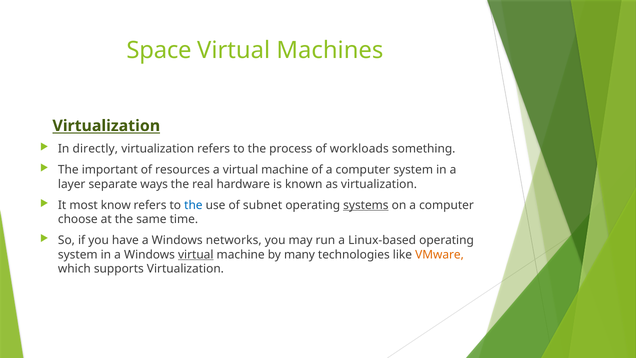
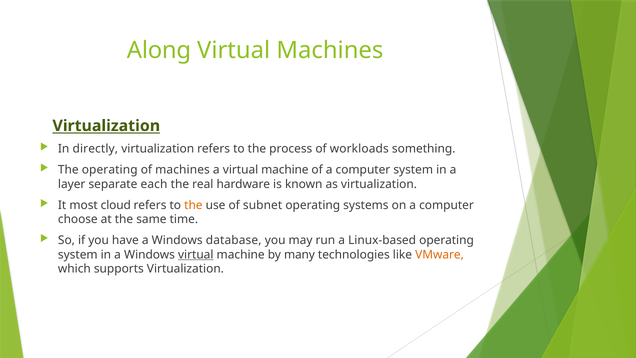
Space: Space -> Along
The important: important -> operating
of resources: resources -> machines
ways: ways -> each
know: know -> cloud
the at (193, 205) colour: blue -> orange
systems underline: present -> none
networks: networks -> database
